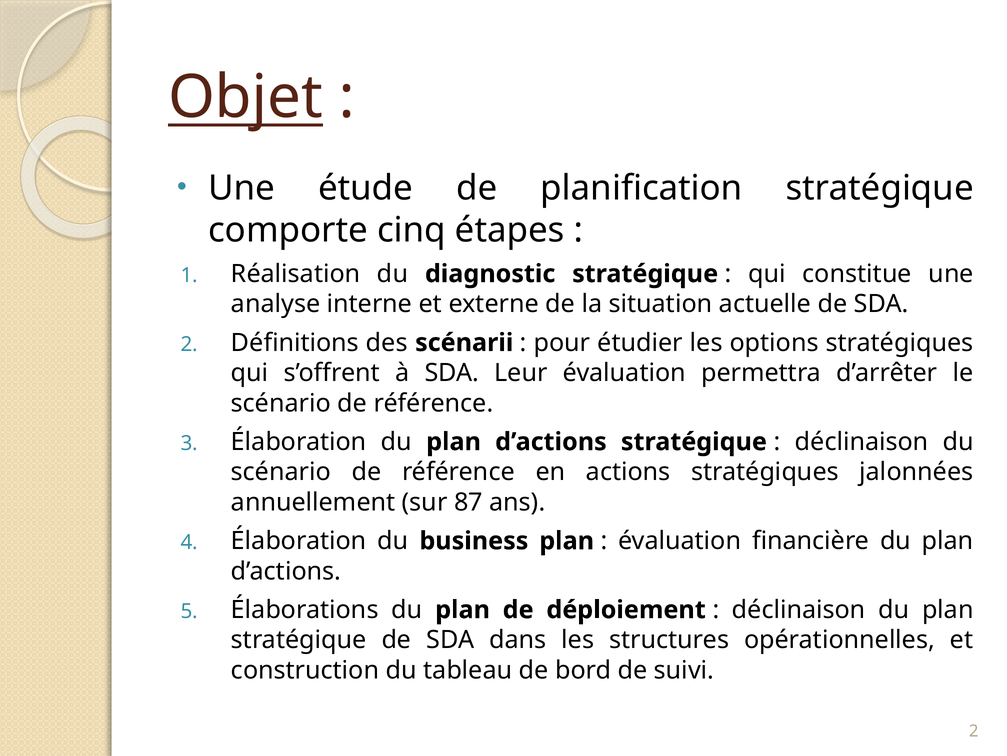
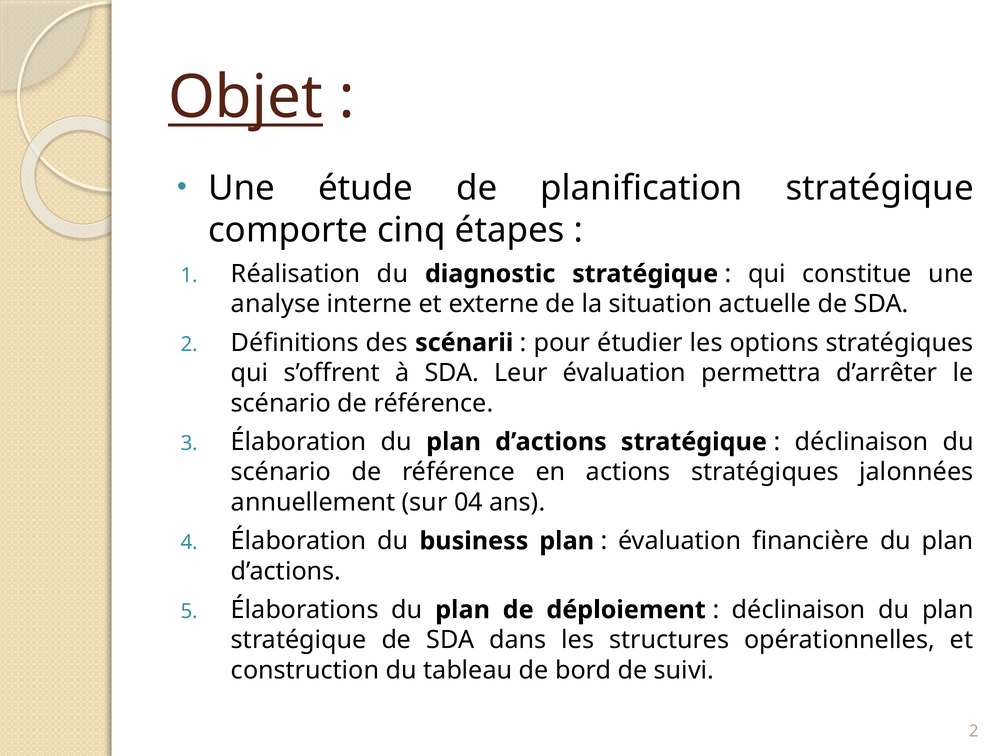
87: 87 -> 04
